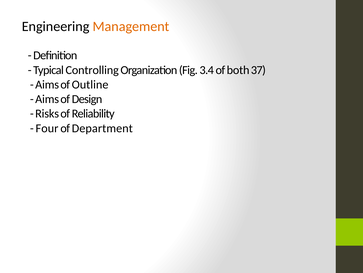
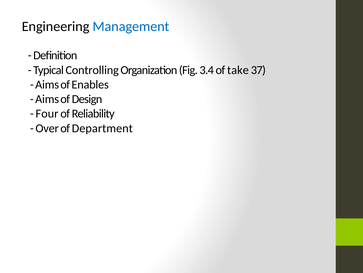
Management colour: orange -> blue
both: both -> take
Outline: Outline -> Enables
Risks: Risks -> Four
Four: Four -> Over
